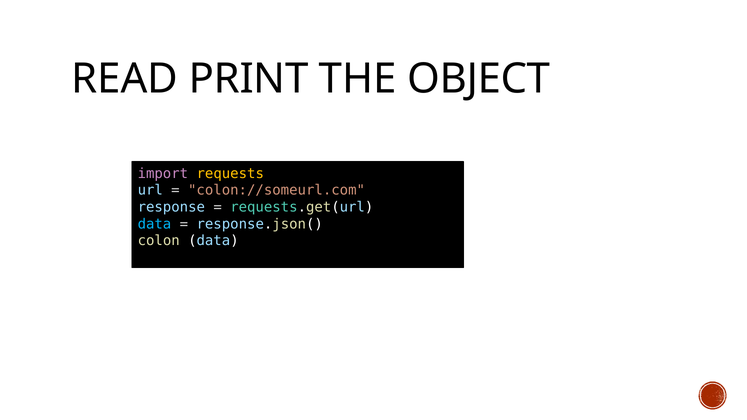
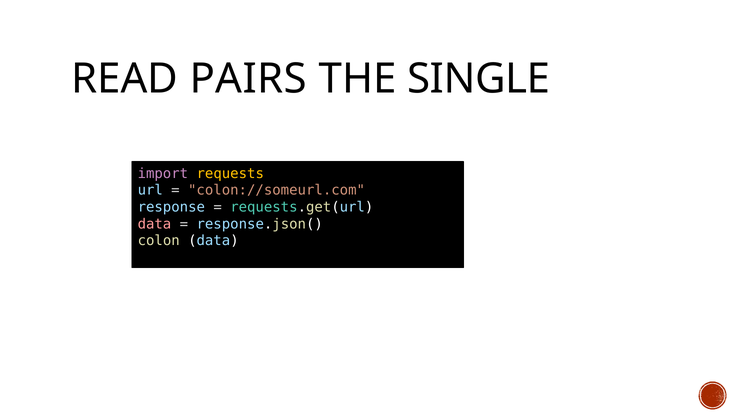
PRINT: PRINT -> PAIRS
OBJECT: OBJECT -> SINGLE
data at (154, 224) colour: light blue -> pink
